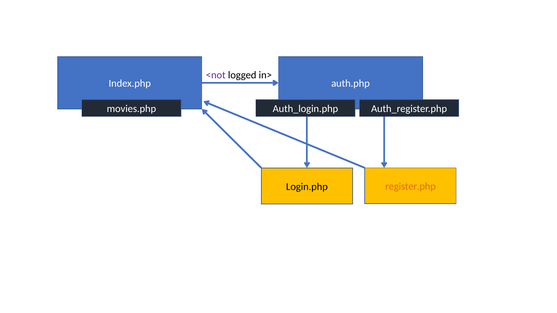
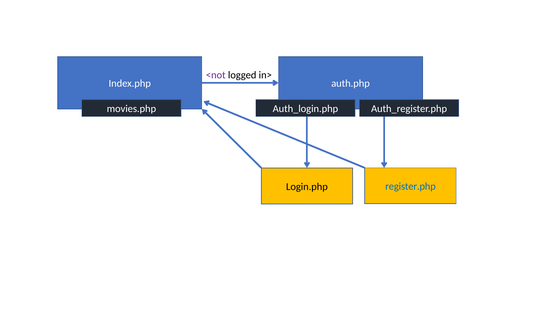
register.php colour: orange -> blue
